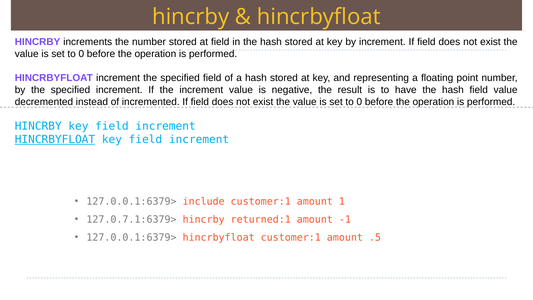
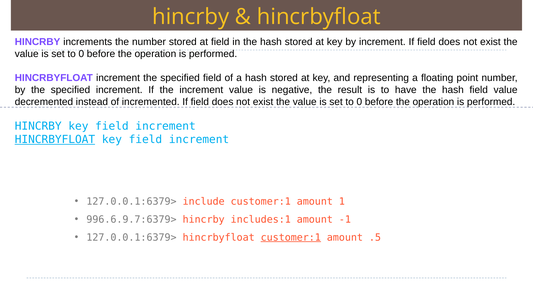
127.0.7.1:6379>: 127.0.7.1:6379> -> 996.6.9.7:6379>
returned:1: returned:1 -> includes:1
customer:1 at (291, 237) underline: none -> present
